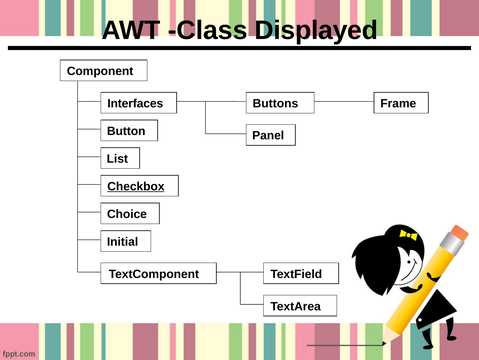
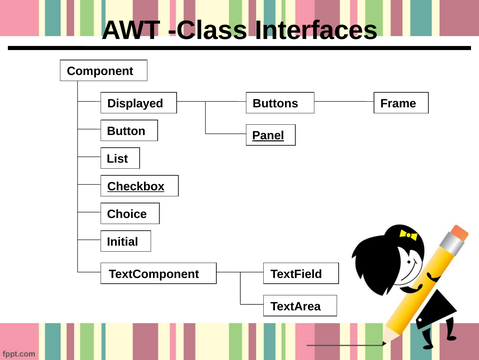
Displayed: Displayed -> Interfaces
Interfaces: Interfaces -> Displayed
Panel underline: none -> present
